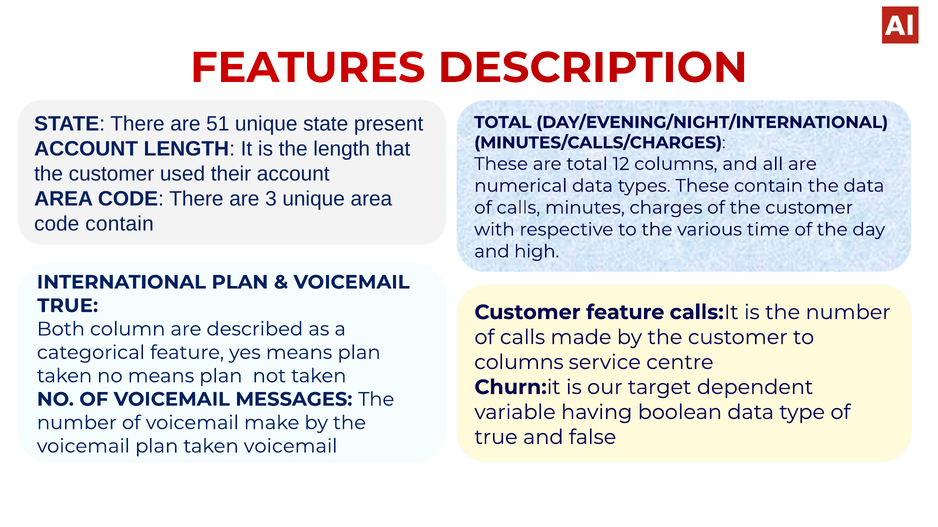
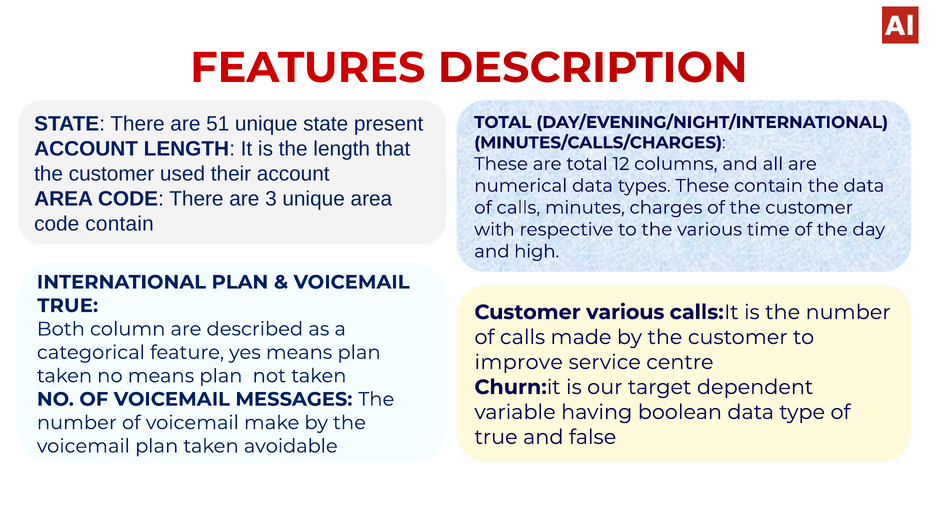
Customer feature: feature -> various
columns at (519, 363): columns -> improve
taken voicemail: voicemail -> avoidable
